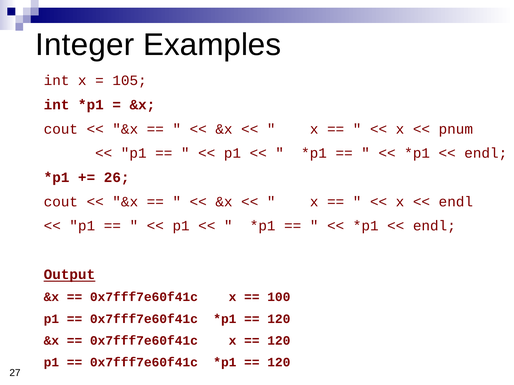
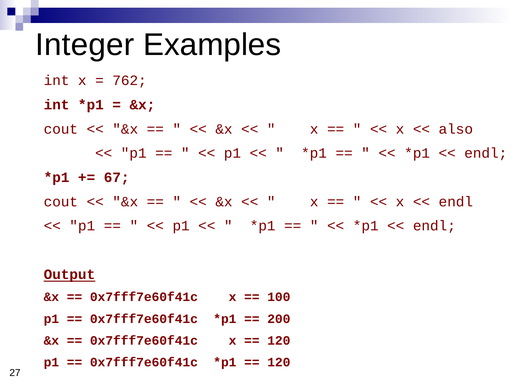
105: 105 -> 762
pnum: pnum -> also
26: 26 -> 67
120 at (279, 319): 120 -> 200
